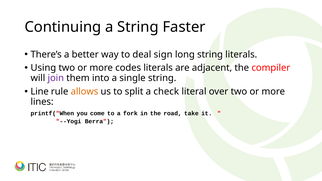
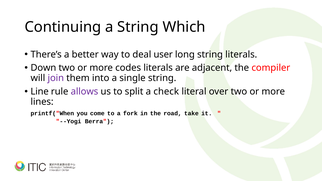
Faster: Faster -> Which
sign: sign -> user
Using: Using -> Down
allows colour: orange -> purple
